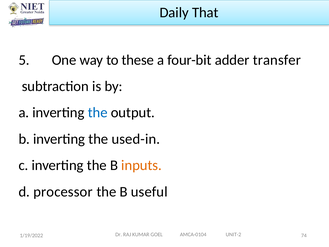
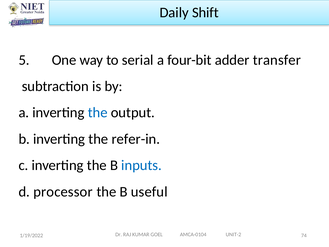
That: That -> Shift
these: these -> serial
used-in: used-in -> refer-in
inputs colour: orange -> blue
